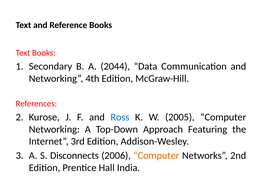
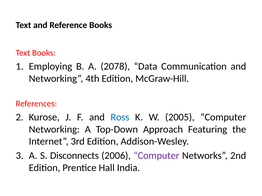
Secondary: Secondary -> Employing
2044: 2044 -> 2078
Computer at (156, 156) colour: orange -> purple
